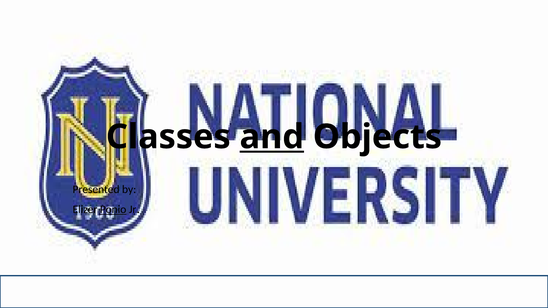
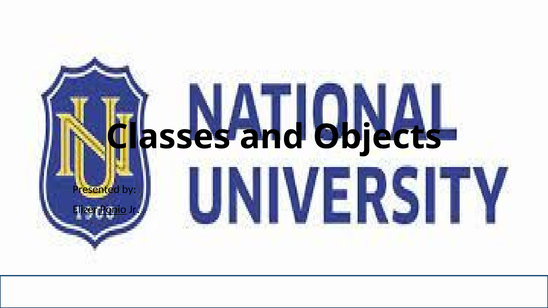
and underline: present -> none
